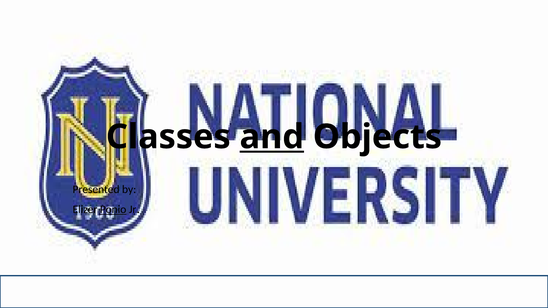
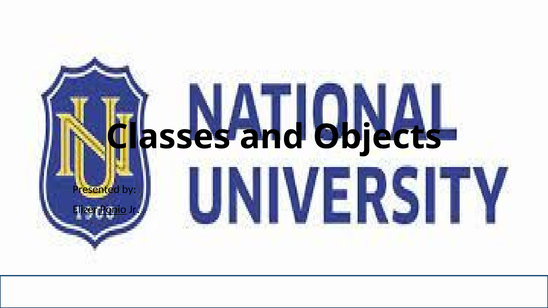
and underline: present -> none
